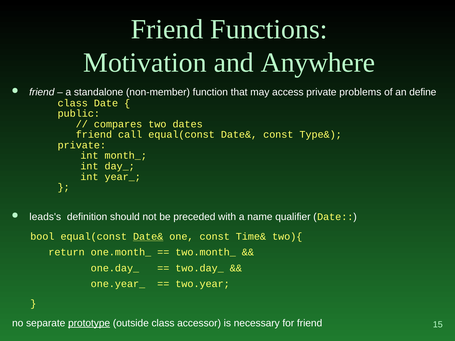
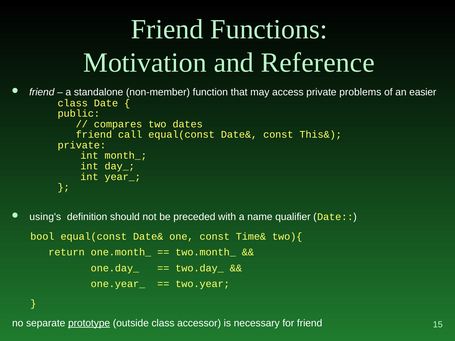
Anywhere: Anywhere -> Reference
define: define -> easier
Type&: Type& -> This&
leads's: leads's -> using's
Date& at (148, 237) underline: present -> none
